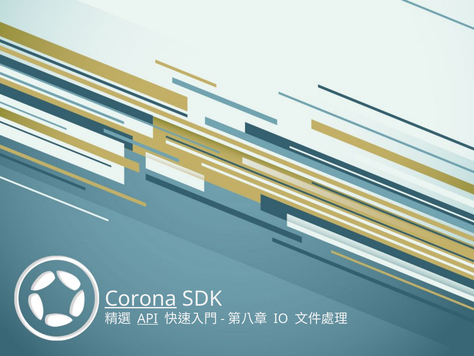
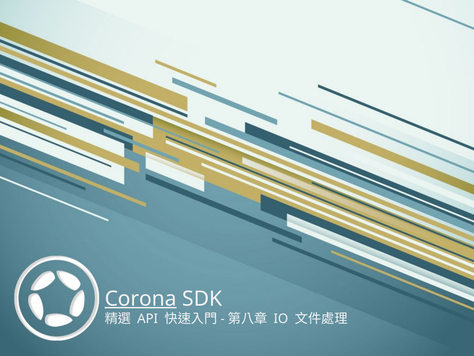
API underline: present -> none
